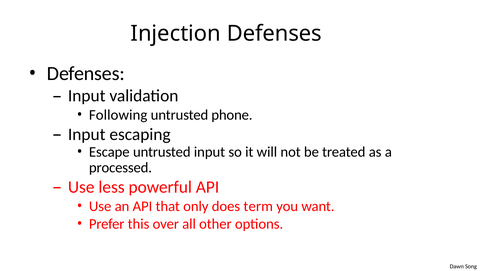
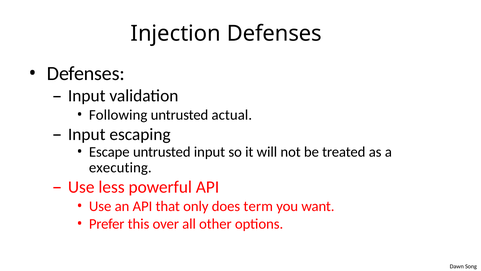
phone: phone -> actual
processed: processed -> executing
